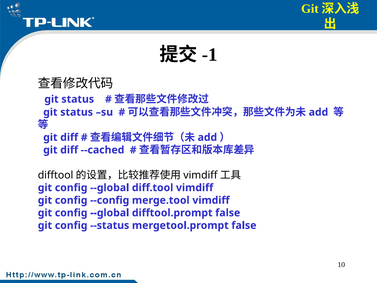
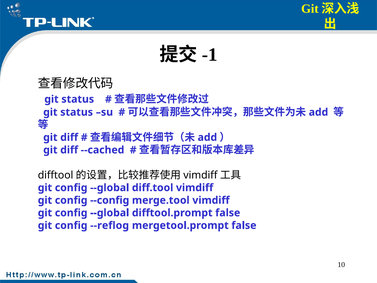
--status: --status -> --reflog
